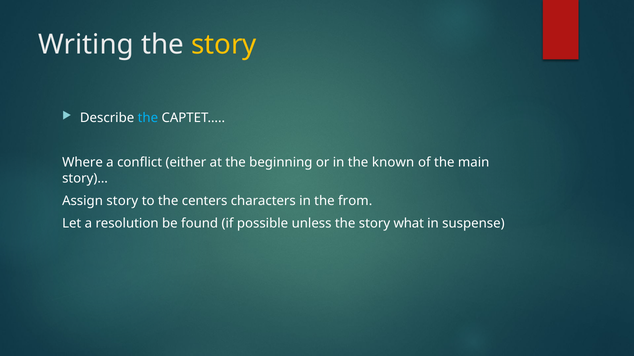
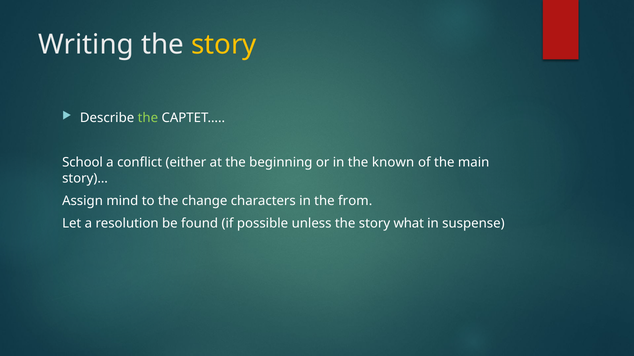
the at (148, 118) colour: light blue -> light green
Where: Where -> School
Assign story: story -> mind
centers: centers -> change
